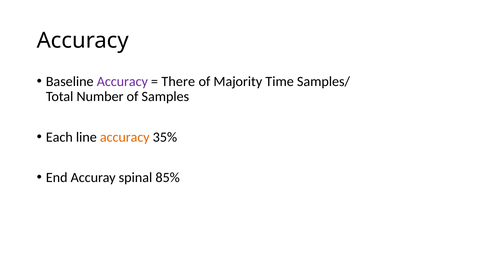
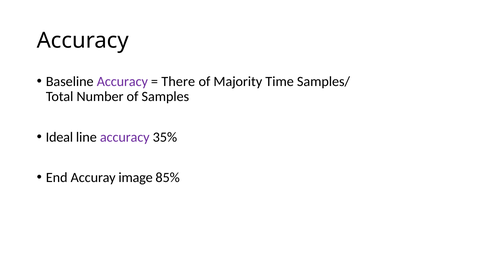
Each: Each -> Ideal
accuracy at (125, 137) colour: orange -> purple
spinal: spinal -> image
